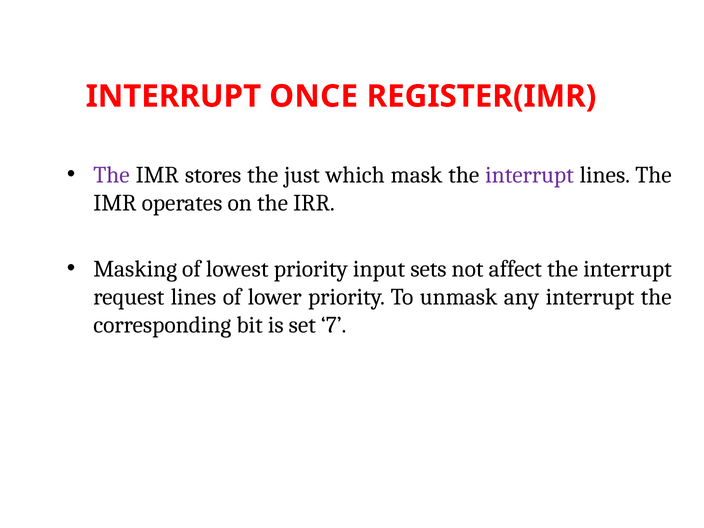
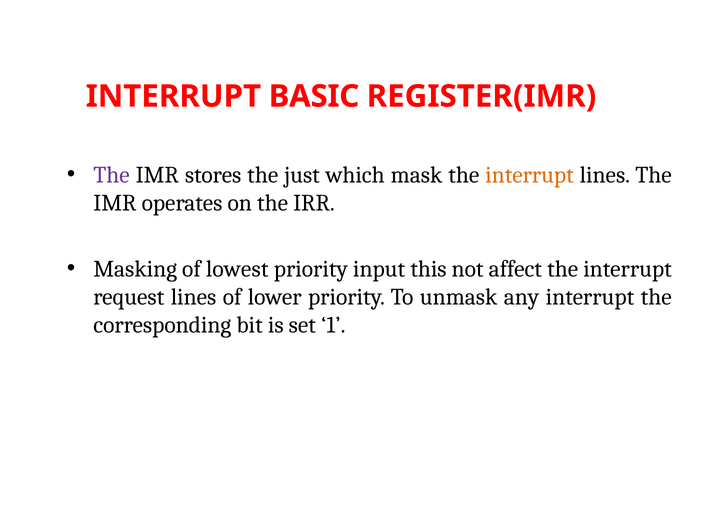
ONCE: ONCE -> BASIC
interrupt at (529, 175) colour: purple -> orange
sets: sets -> this
7: 7 -> 1
